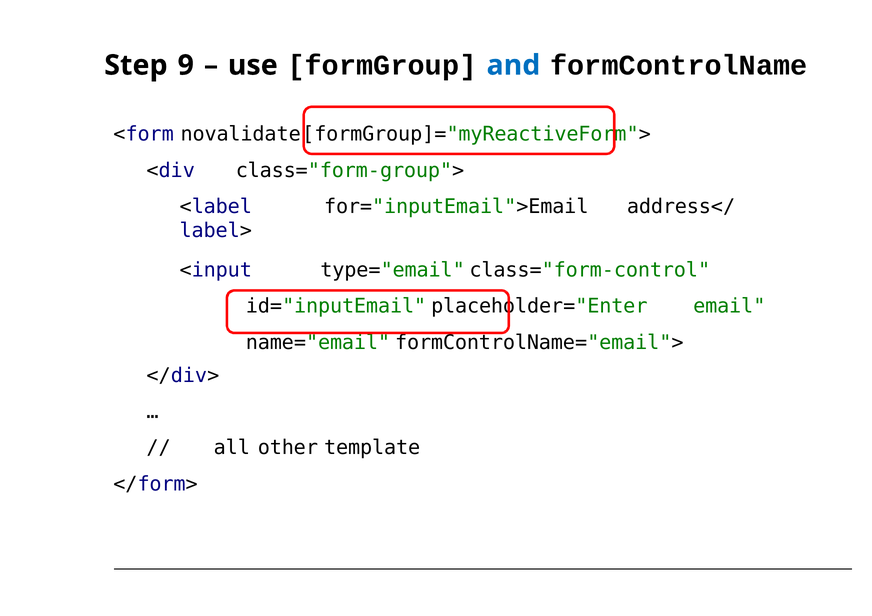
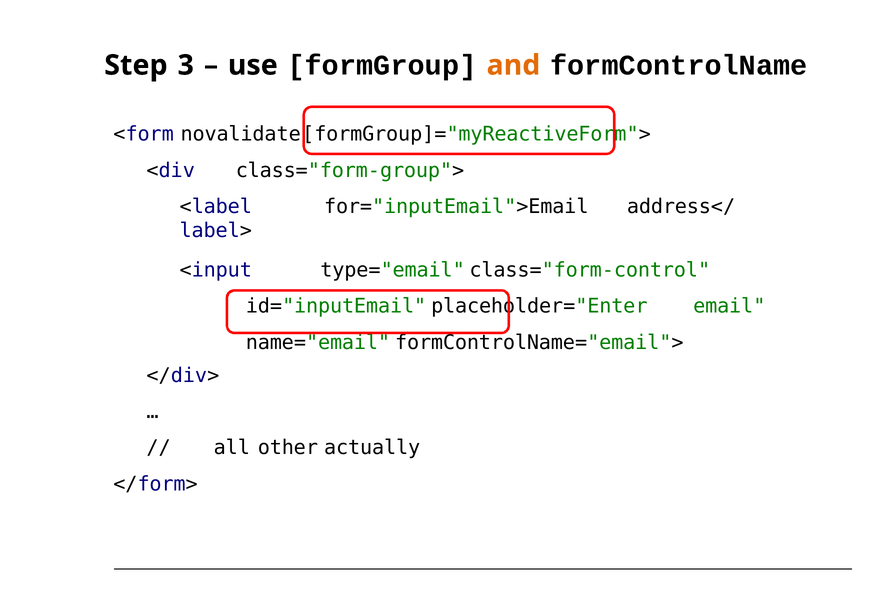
9: 9 -> 3
and colour: blue -> orange
template: template -> actually
